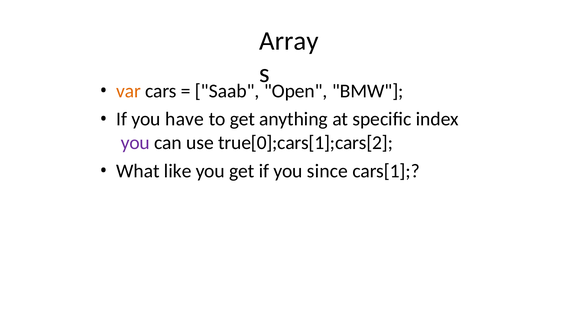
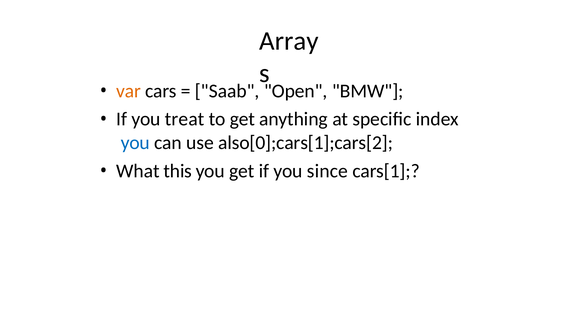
have: have -> treat
you at (135, 143) colour: purple -> blue
true[0];cars[1];cars[2: true[0];cars[1];cars[2 -> also[0];cars[1];cars[2
like: like -> this
